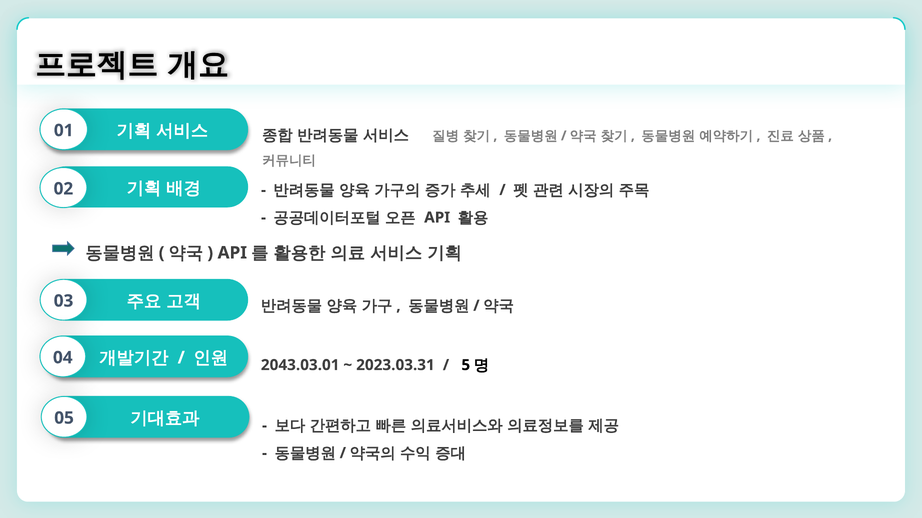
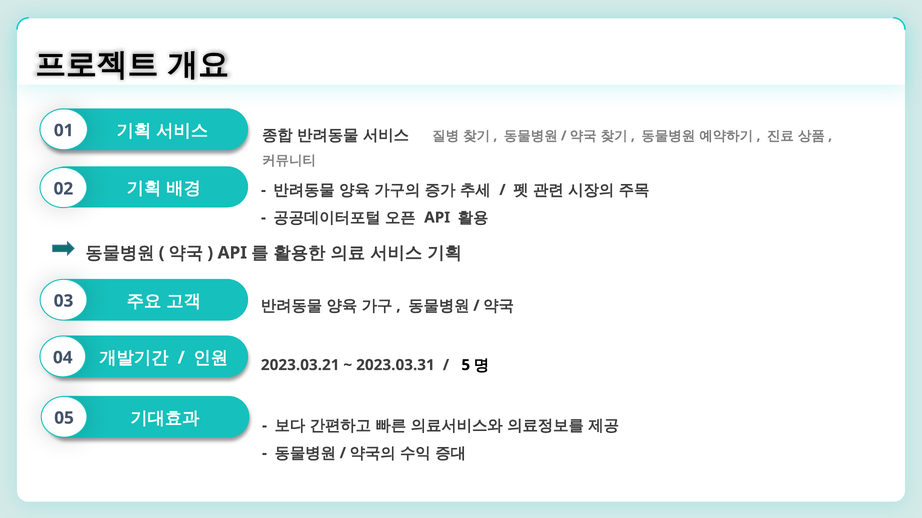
2043.03.01: 2043.03.01 -> 2023.03.21
